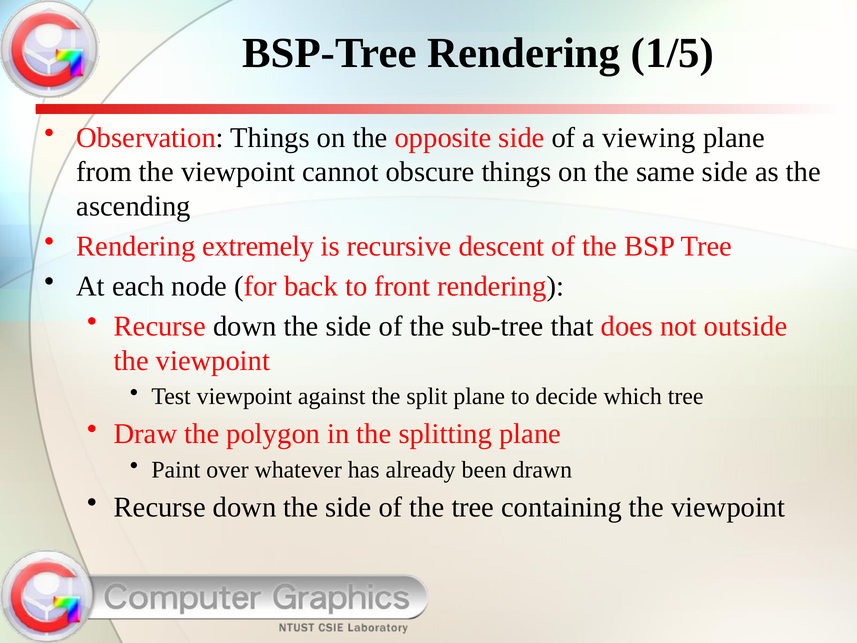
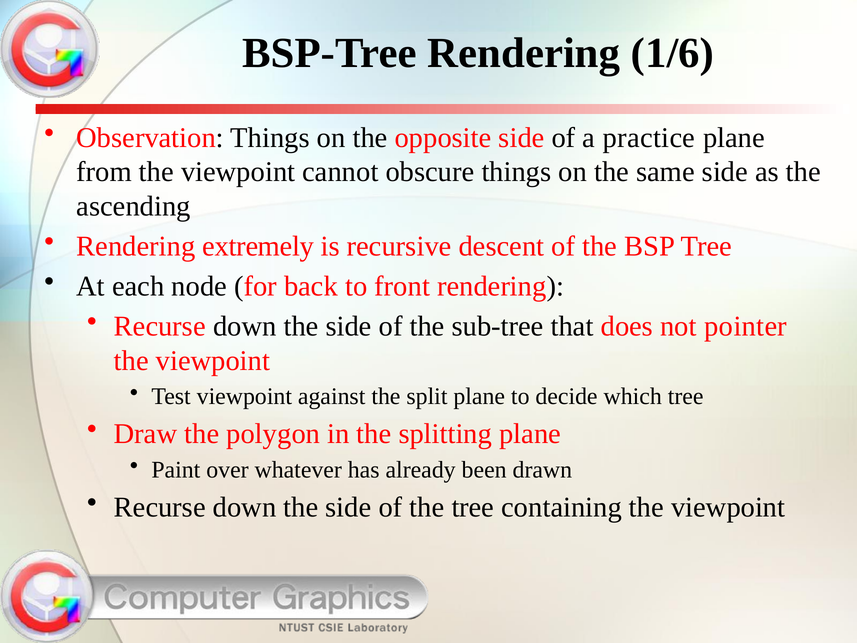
1/5: 1/5 -> 1/6
viewing: viewing -> practice
outside: outside -> pointer
